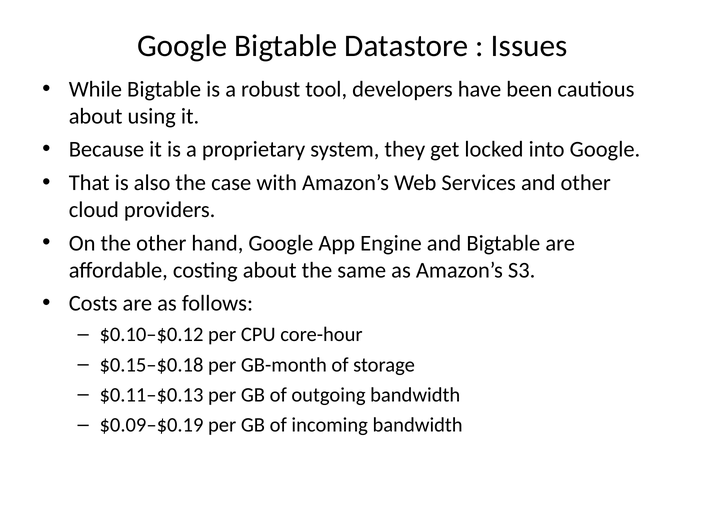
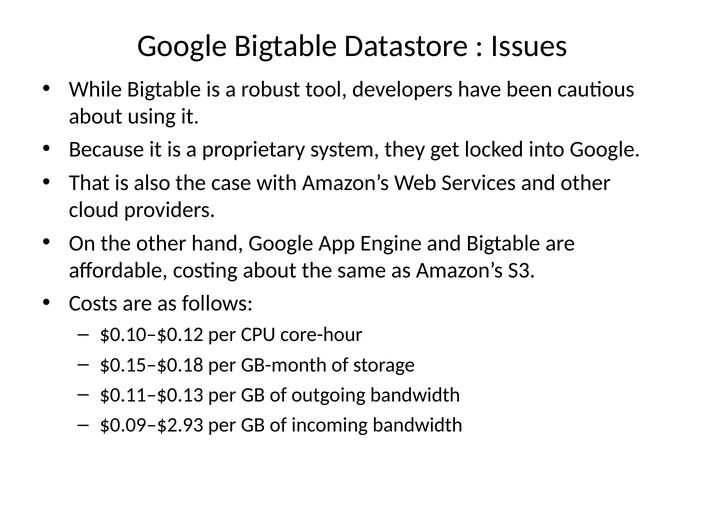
$0.09–$0.19: $0.09–$0.19 -> $0.09–$2.93
